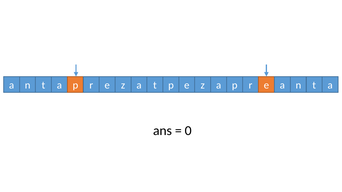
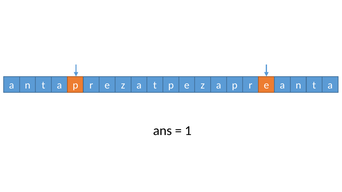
0: 0 -> 1
